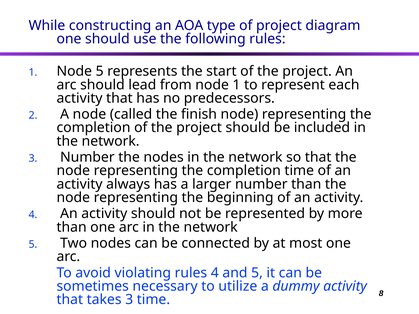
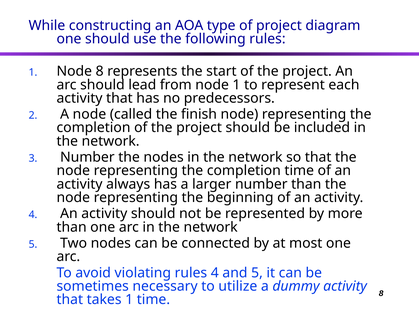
Node 5: 5 -> 8
takes 3: 3 -> 1
